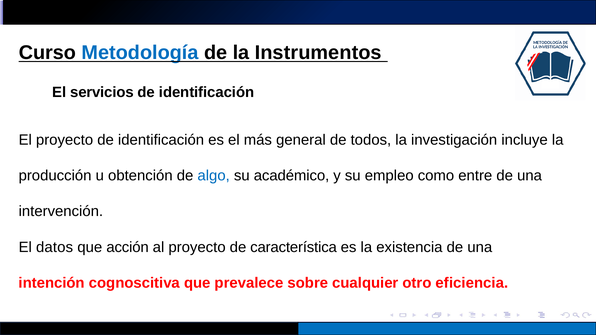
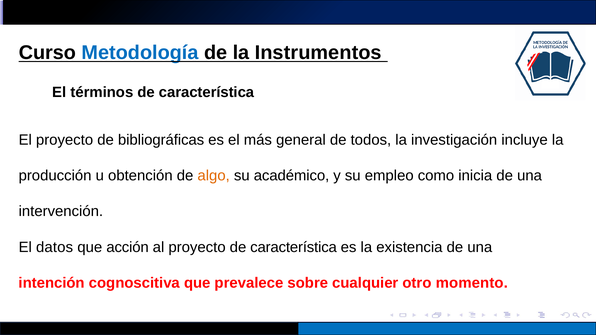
servicios: servicios -> términos
identificación at (207, 92): identificación -> característica
proyecto de identificación: identificación -> bibliográficas
algo colour: blue -> orange
entre: entre -> inicia
eficiencia: eficiencia -> momento
